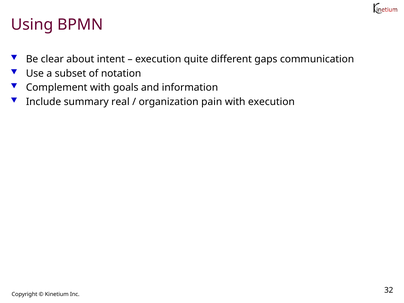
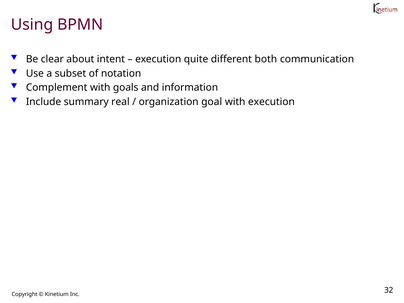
gaps: gaps -> both
pain: pain -> goal
